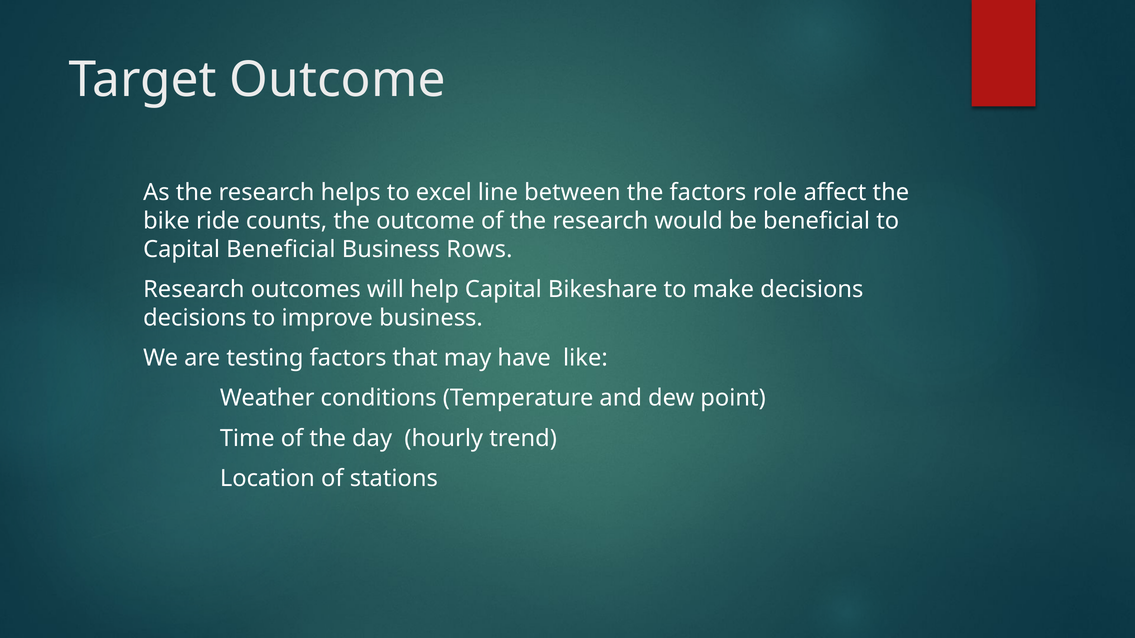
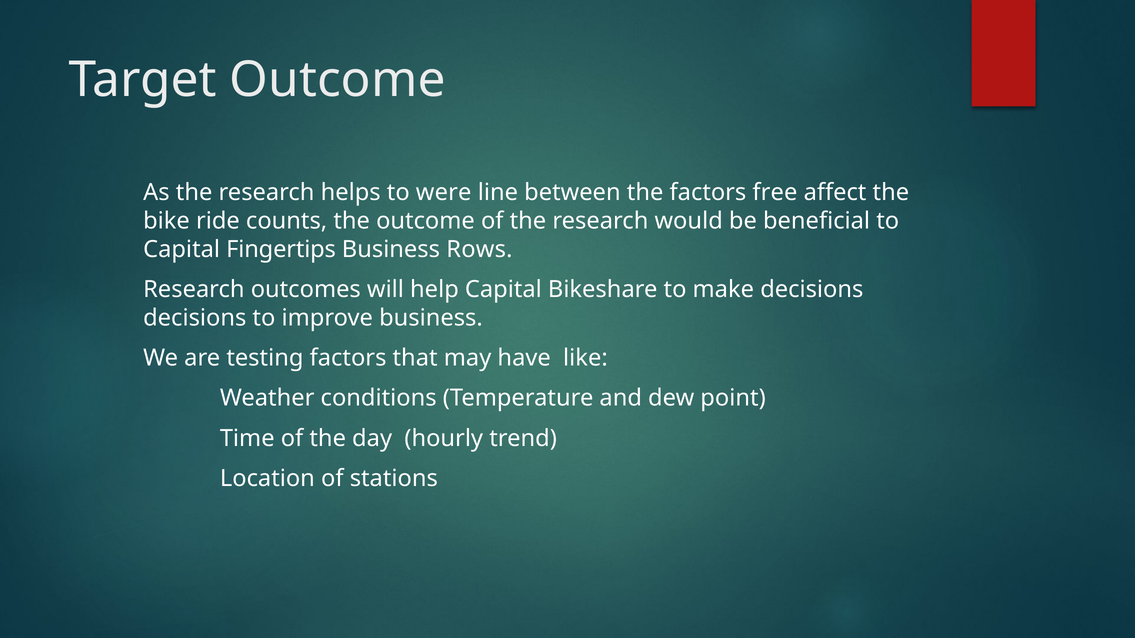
excel: excel -> were
role: role -> free
Capital Beneficial: Beneficial -> Fingertips
